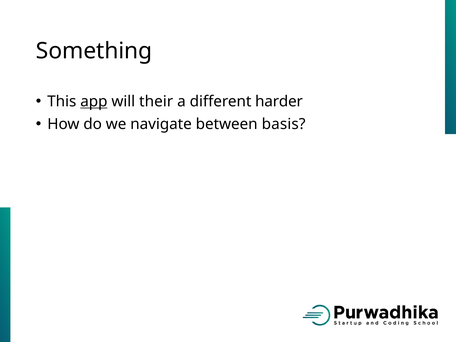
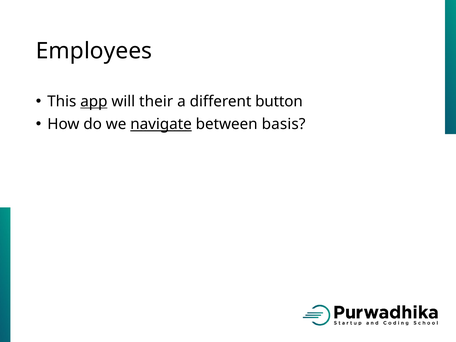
Something: Something -> Employees
harder: harder -> button
navigate underline: none -> present
